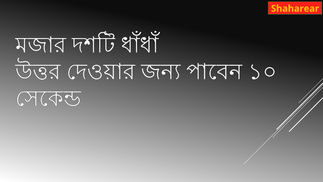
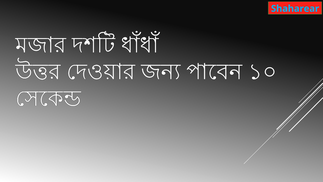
Shaharear colour: yellow -> light blue
